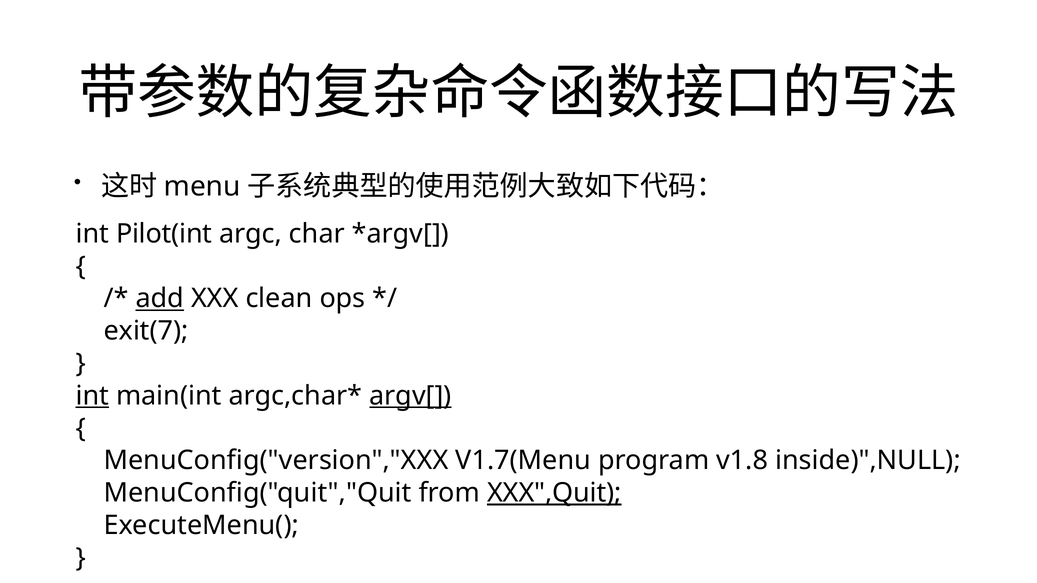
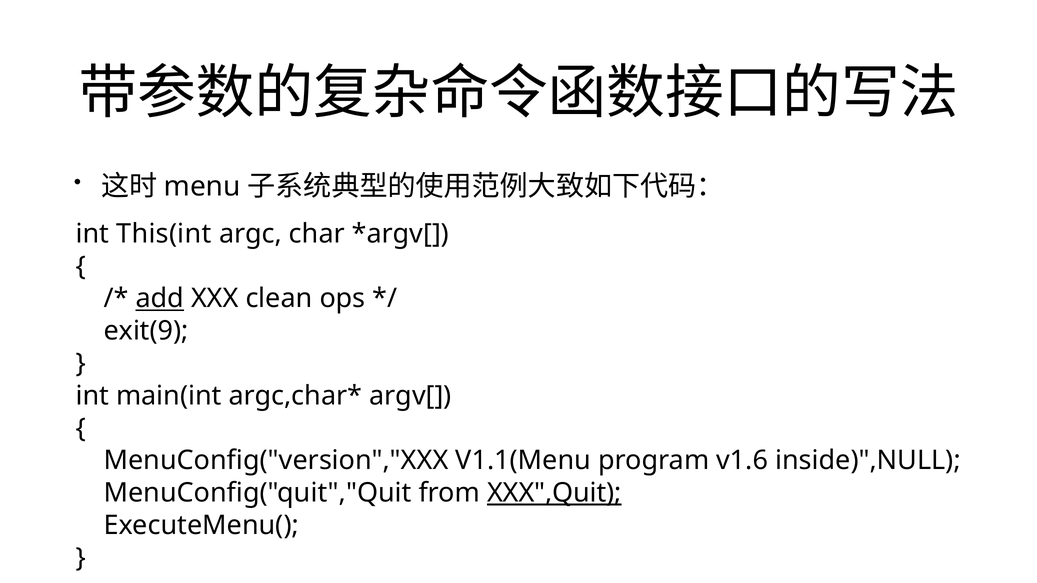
Pilot(int: Pilot(int -> This(int
exit(7: exit(7 -> exit(9
int at (92, 396) underline: present -> none
argv[ underline: present -> none
V1.7(Menu: V1.7(Menu -> V1.1(Menu
v1.8: v1.8 -> v1.6
